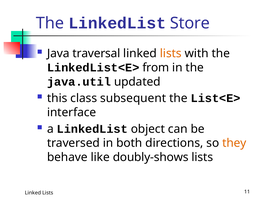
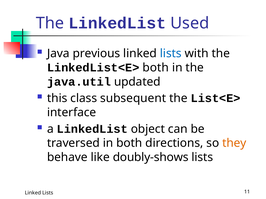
Store: Store -> Used
traversal: traversal -> previous
lists at (171, 54) colour: orange -> blue
LinkedList<E> from: from -> both
